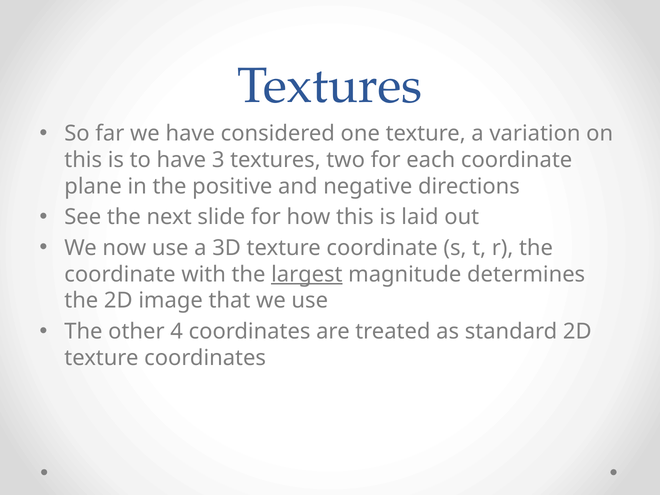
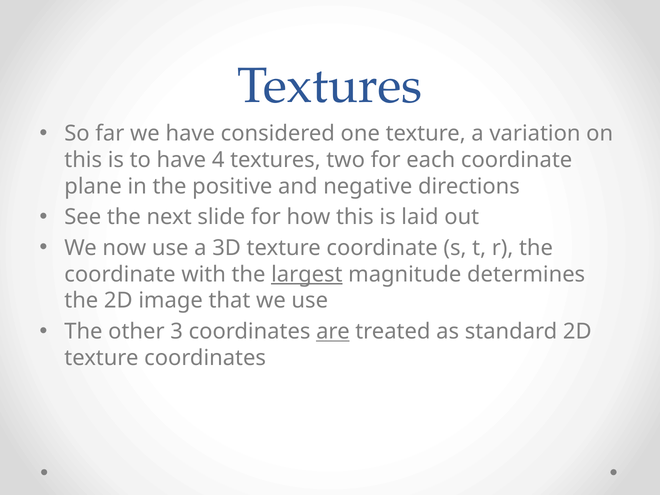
3: 3 -> 4
4: 4 -> 3
are underline: none -> present
